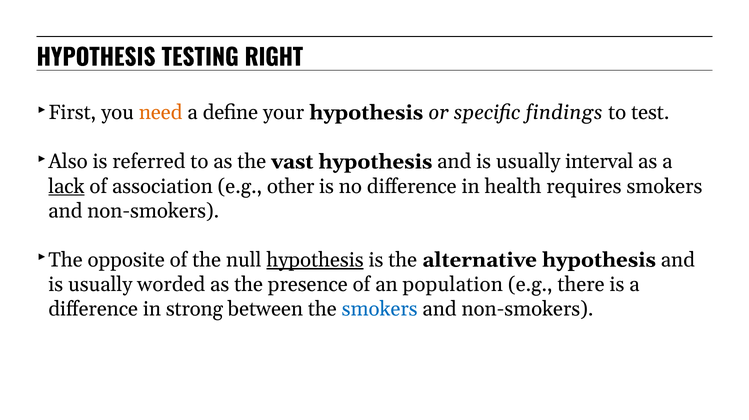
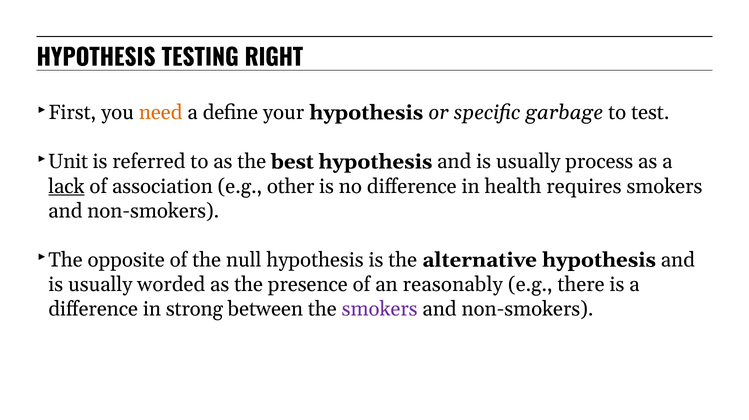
findings: findings -> garbage
Also: Also -> Unit
vast: vast -> best
interval: interval -> process
hypothesis at (315, 260) underline: present -> none
population: population -> reasonably
smokers at (380, 309) colour: blue -> purple
